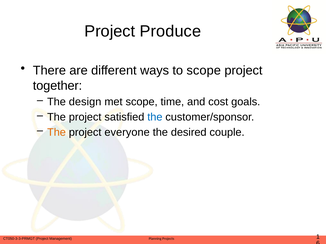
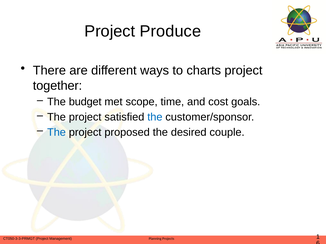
to scope: scope -> charts
design: design -> budget
The at (56, 132) colour: orange -> blue
everyone: everyone -> proposed
